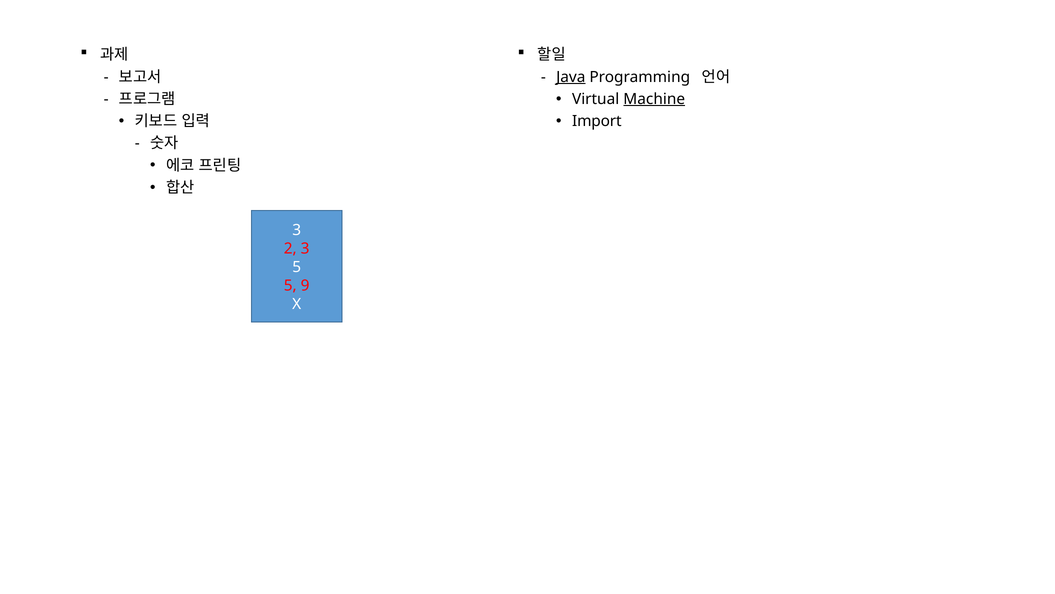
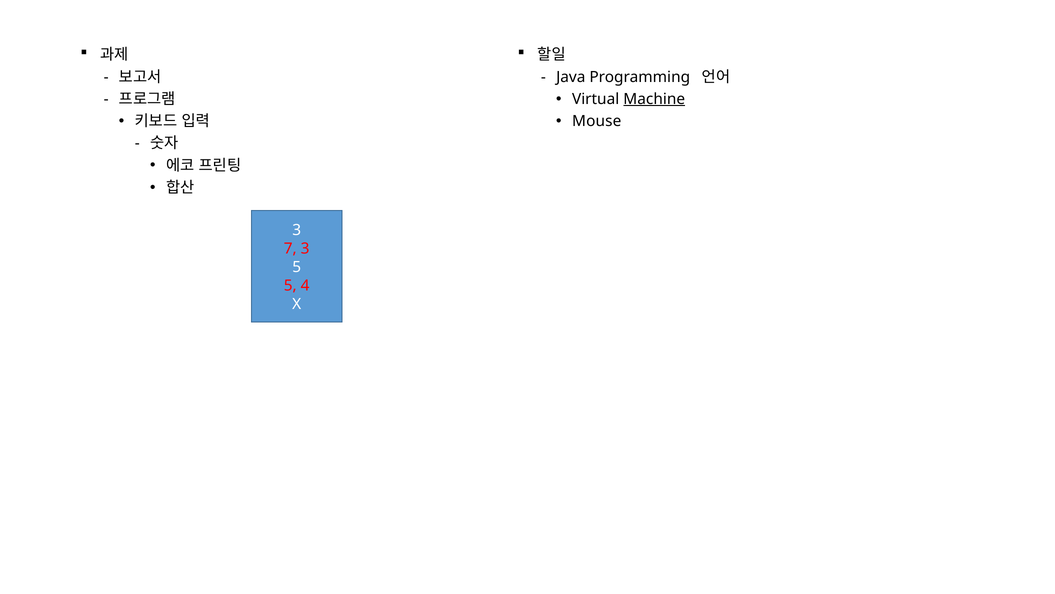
Java underline: present -> none
Import: Import -> Mouse
2: 2 -> 7
9: 9 -> 4
